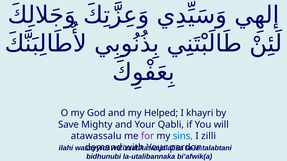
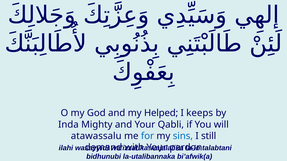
khayri: khayri -> keeps
Save: Save -> Inda
for colour: purple -> blue
zilli: zilli -> still
